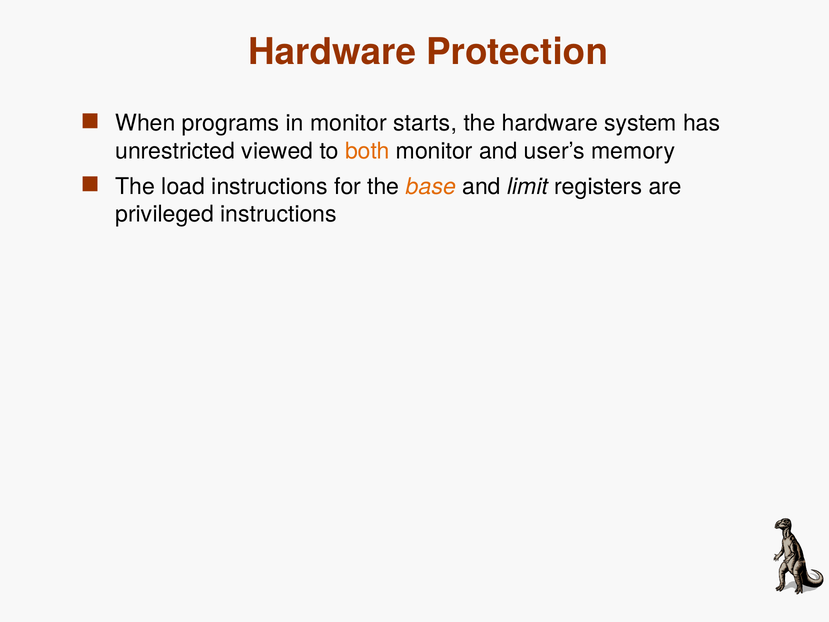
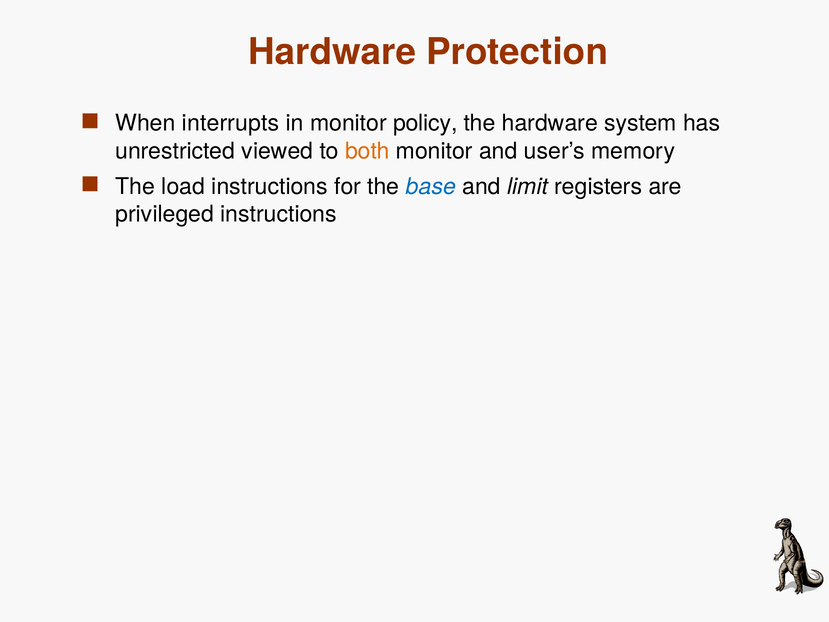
programs: programs -> interrupts
starts: starts -> policy
base colour: orange -> blue
